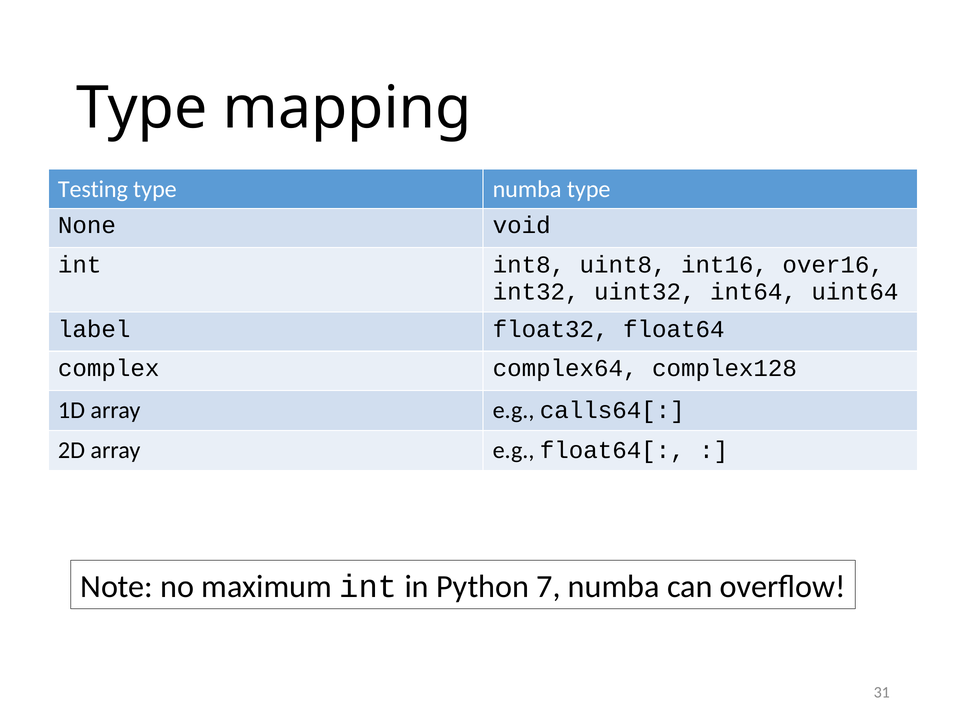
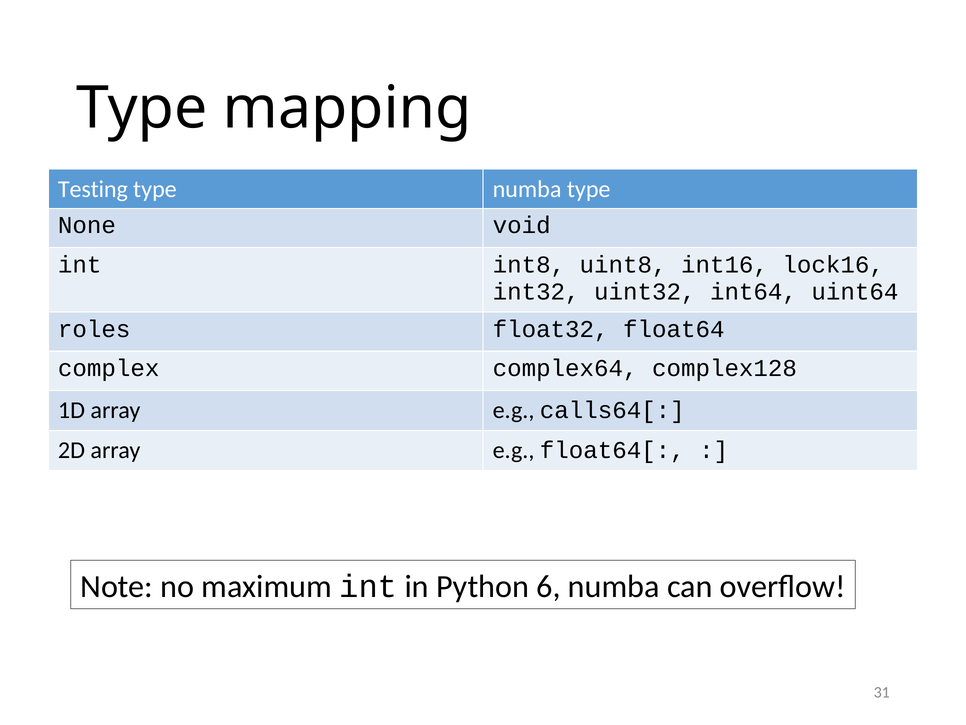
over16: over16 -> lock16
label: label -> roles
7: 7 -> 6
